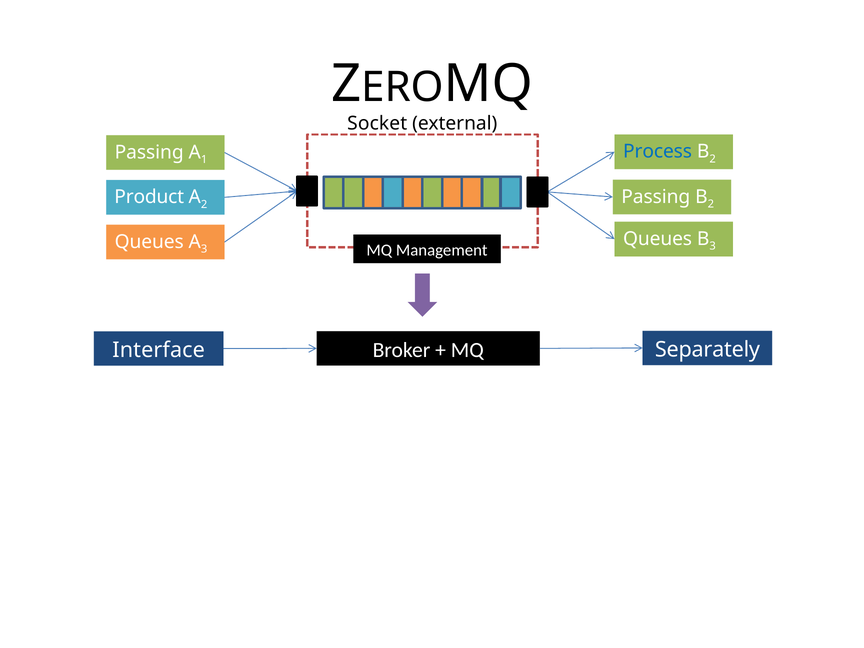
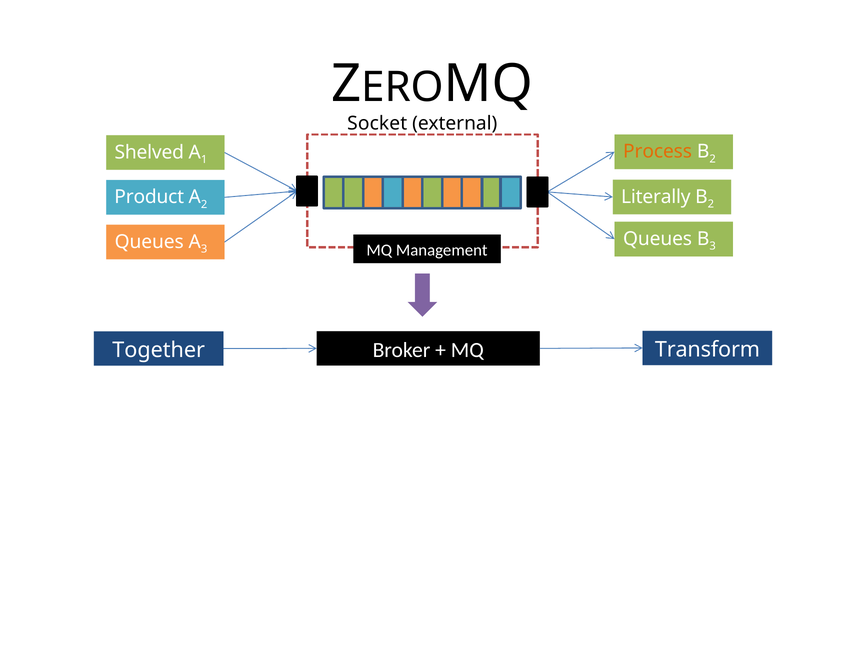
Process colour: blue -> orange
Passing at (149, 152): Passing -> Shelved
Passing at (656, 197): Passing -> Literally
Interface: Interface -> Together
Separately: Separately -> Transform
